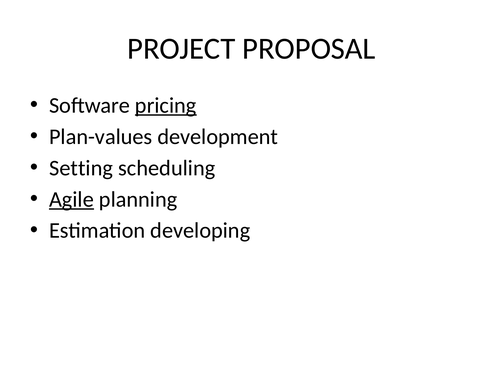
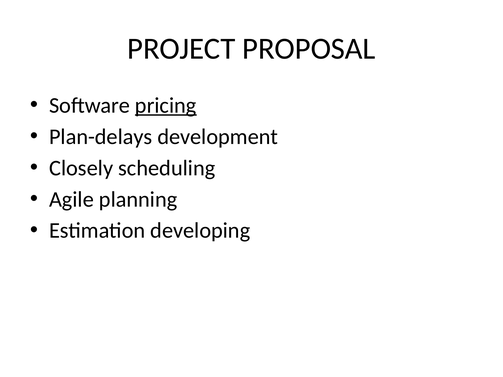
Plan-values: Plan-values -> Plan-delays
Setting: Setting -> Closely
Agile underline: present -> none
